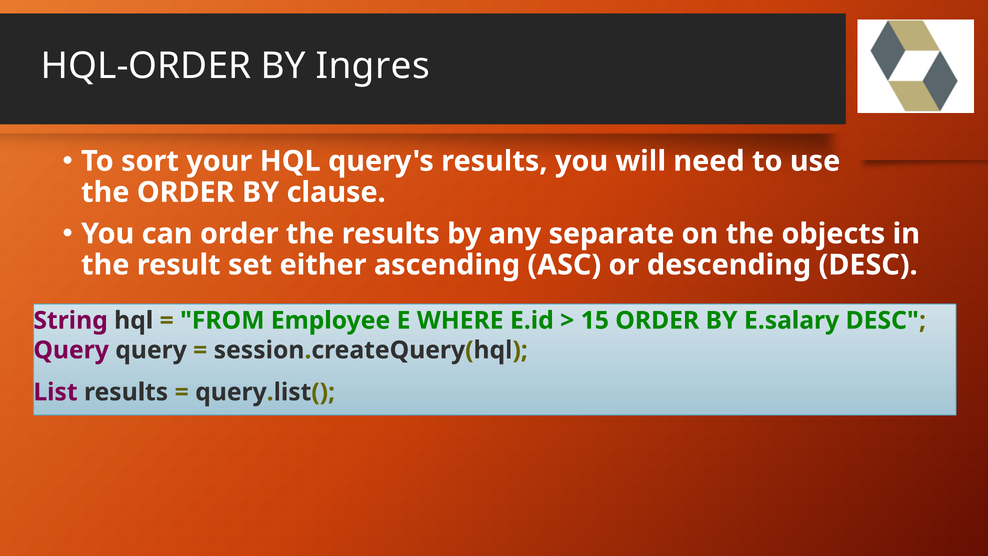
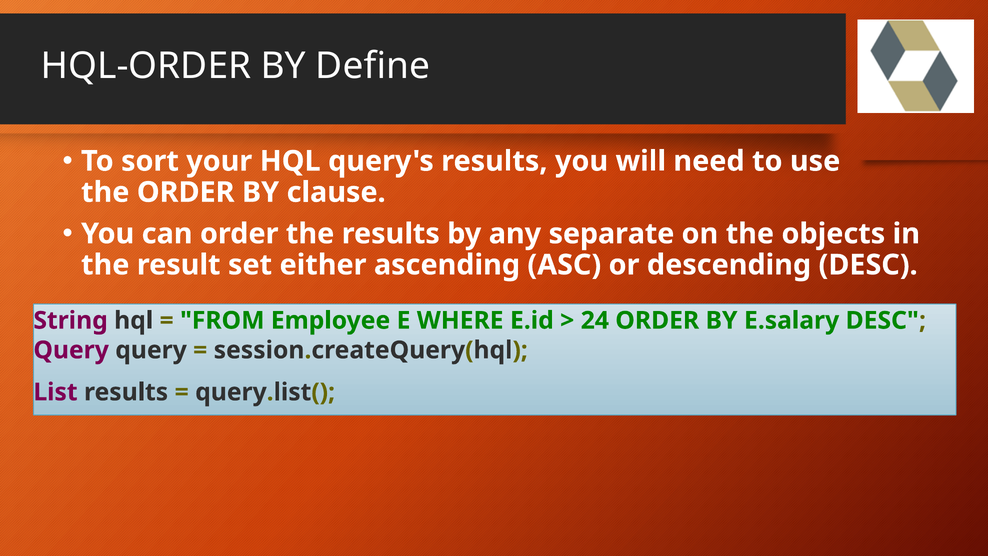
Ingres: Ingres -> Define
15: 15 -> 24
